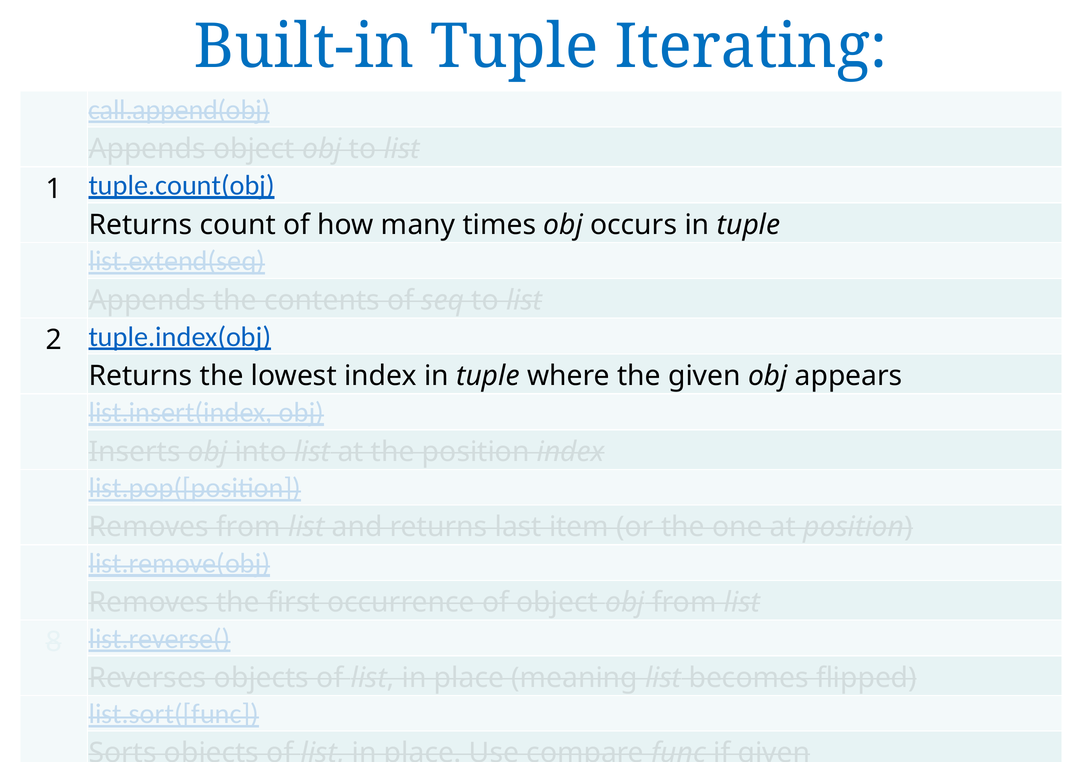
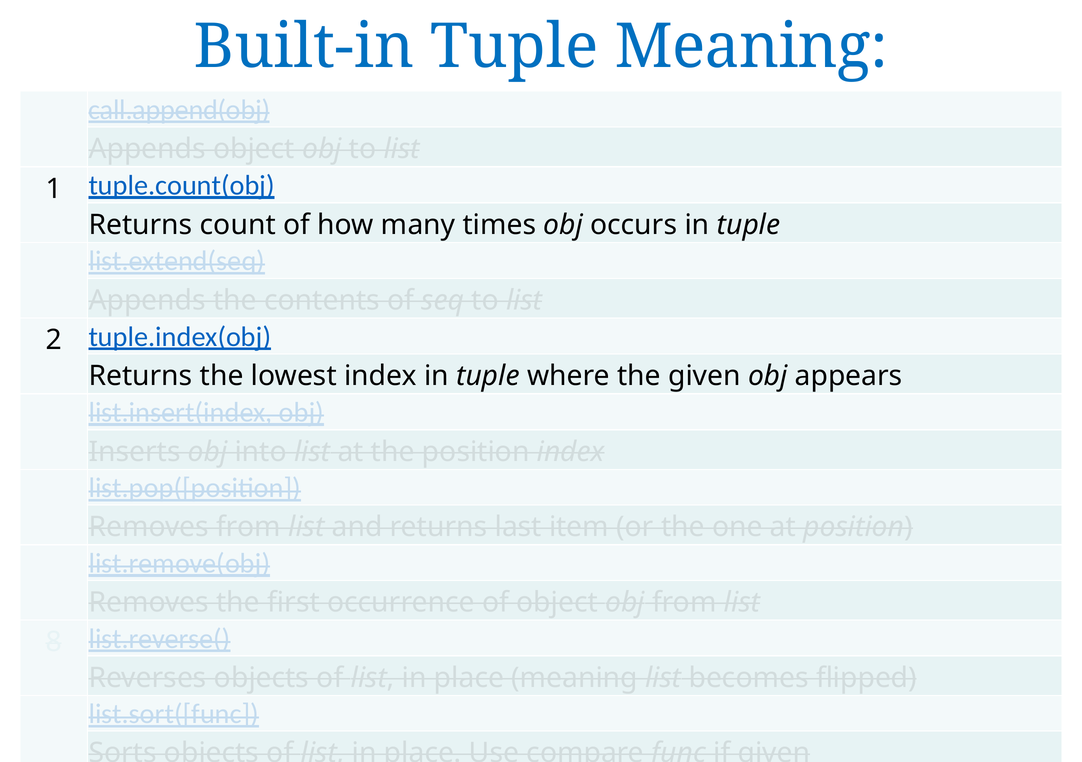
Tuple Iterating: Iterating -> Meaning
